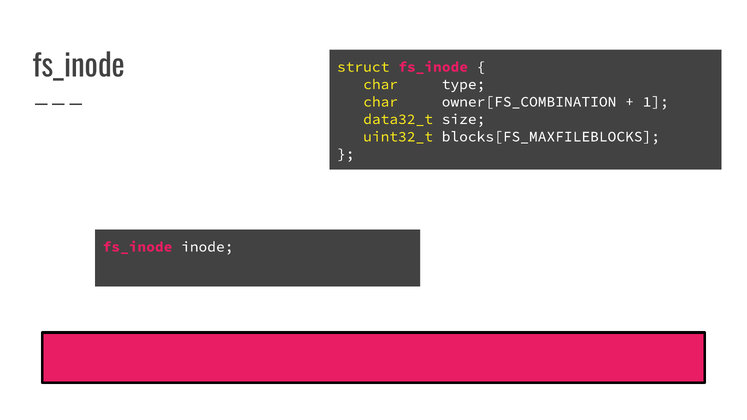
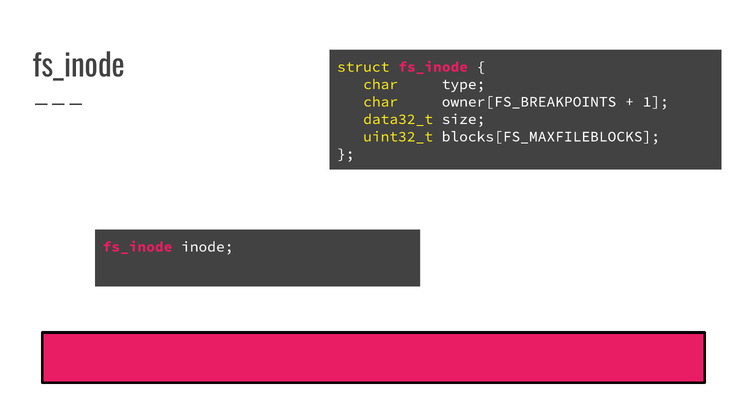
owner[FS_COMBINATION: owner[FS_COMBINATION -> owner[FS_BREAKPOINTS
